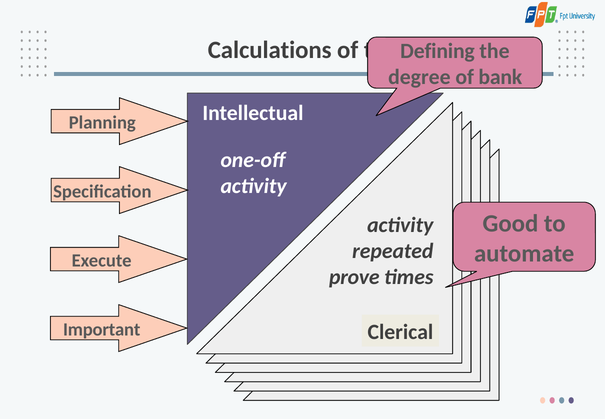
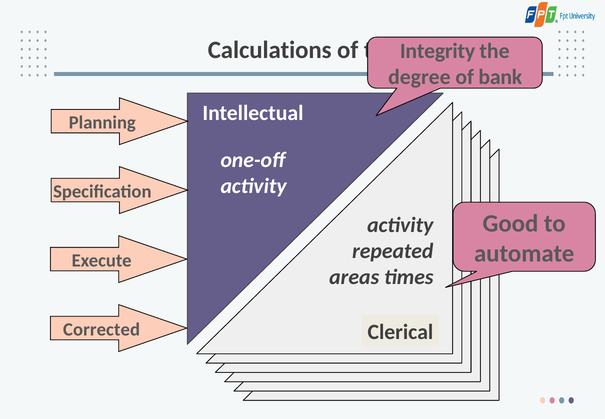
Defining: Defining -> Integrity
prove: prove -> areas
Important: Important -> Corrected
